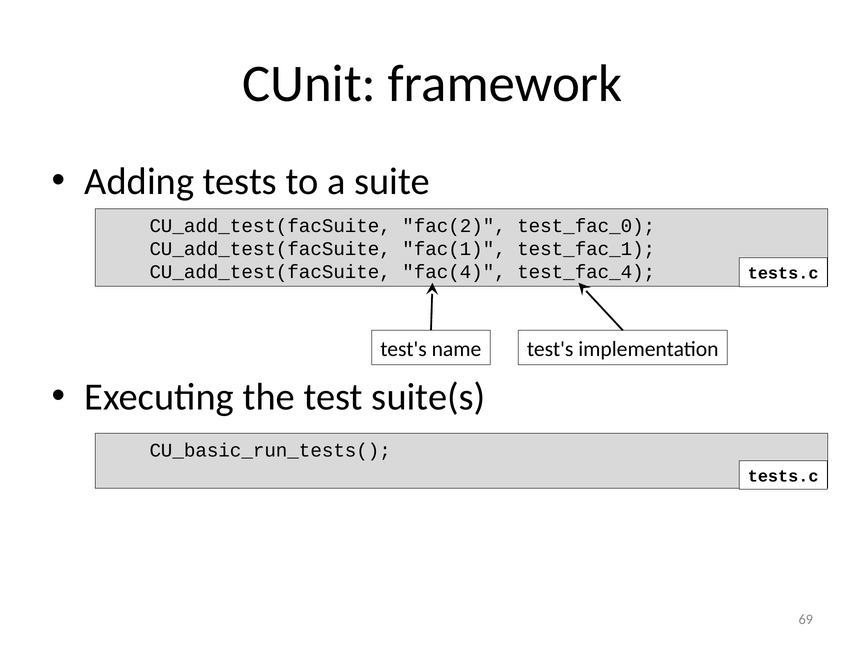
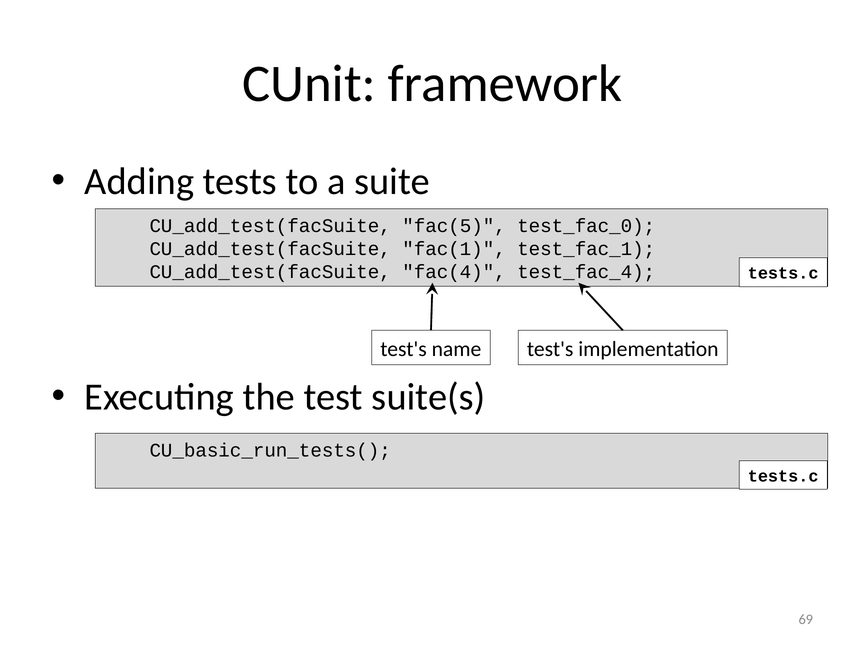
fac(2: fac(2 -> fac(5
